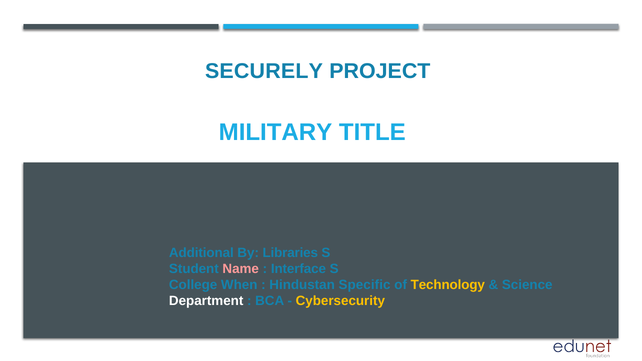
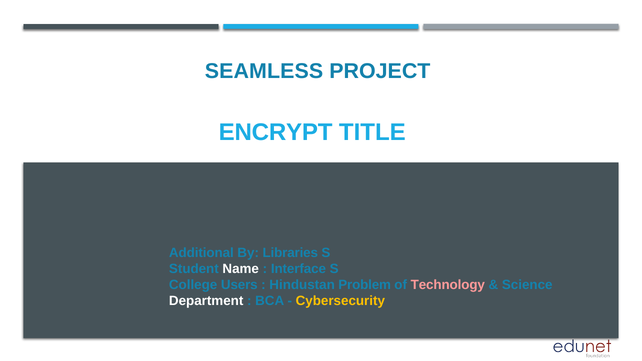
SECURELY: SECURELY -> SEAMLESS
MILITARY: MILITARY -> ENCRYPT
Name colour: pink -> white
When: When -> Users
Specific: Specific -> Problem
Technology colour: yellow -> pink
